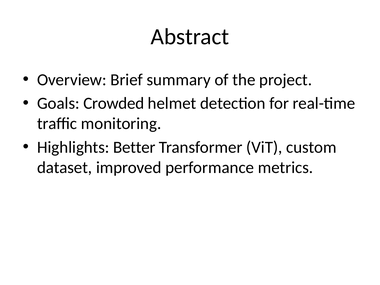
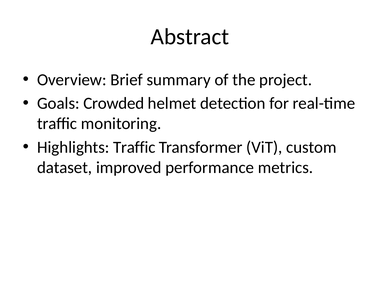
Highlights Better: Better -> Traffic
